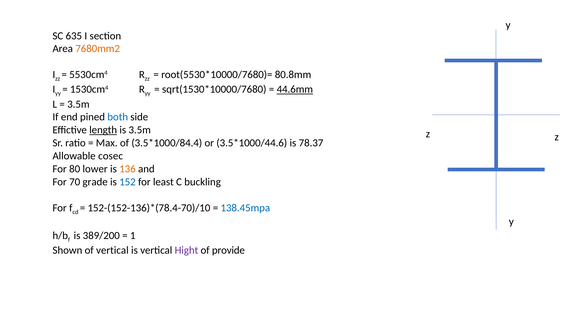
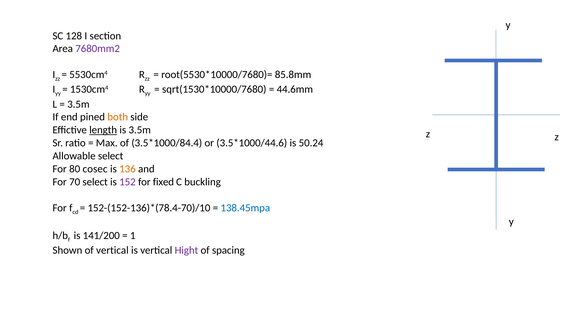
635: 635 -> 128
7680mm2 colour: orange -> purple
80.8mm: 80.8mm -> 85.8mm
44.6mm underline: present -> none
both colour: blue -> orange
78.37: 78.37 -> 50.24
Allowable cosec: cosec -> select
lower: lower -> cosec
70 grade: grade -> select
152 colour: blue -> purple
least: least -> fixed
389/200: 389/200 -> 141/200
provide: provide -> spacing
